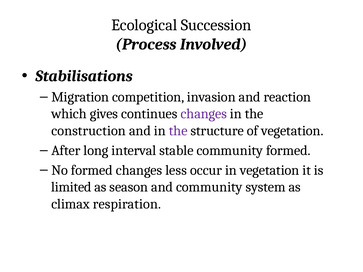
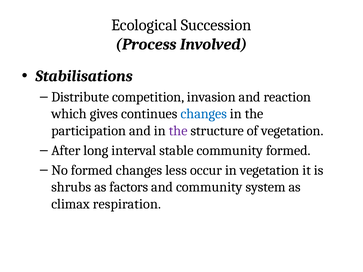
Migration: Migration -> Distribute
changes at (204, 114) colour: purple -> blue
construction: construction -> participation
limited: limited -> shrubs
season: season -> factors
